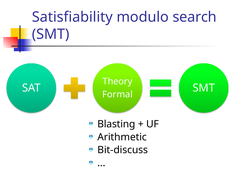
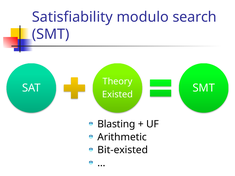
Formal: Formal -> Existed
Bit-discuss: Bit-discuss -> Bit-existed
